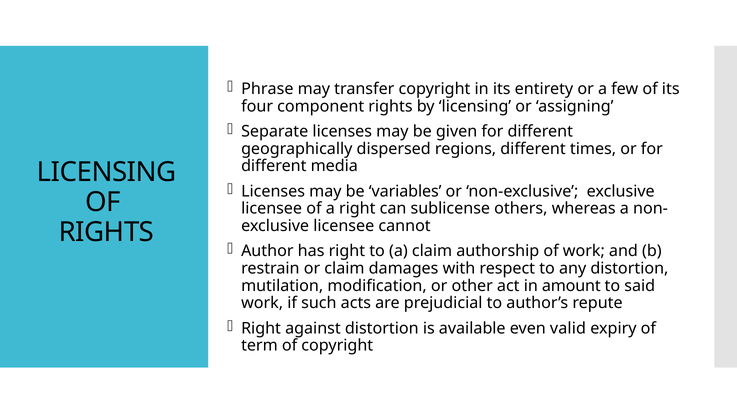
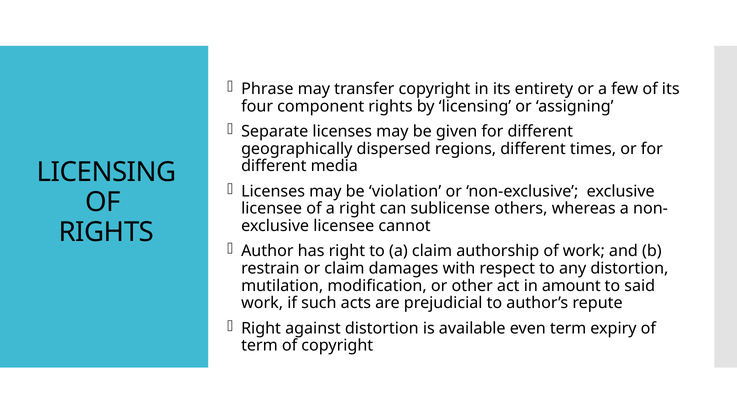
variables: variables -> violation
even valid: valid -> term
